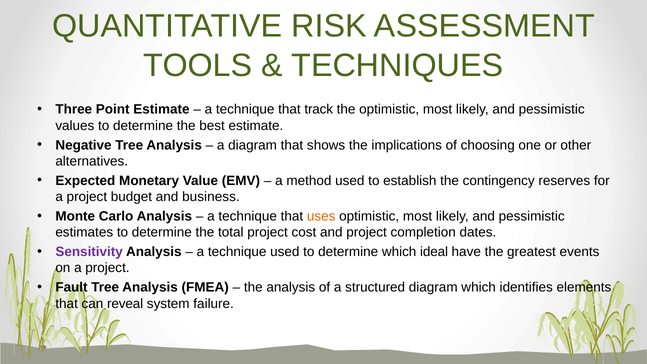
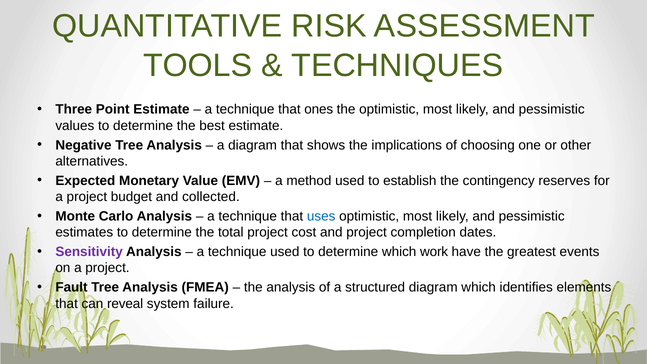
track: track -> ones
business: business -> collected
uses colour: orange -> blue
ideal: ideal -> work
